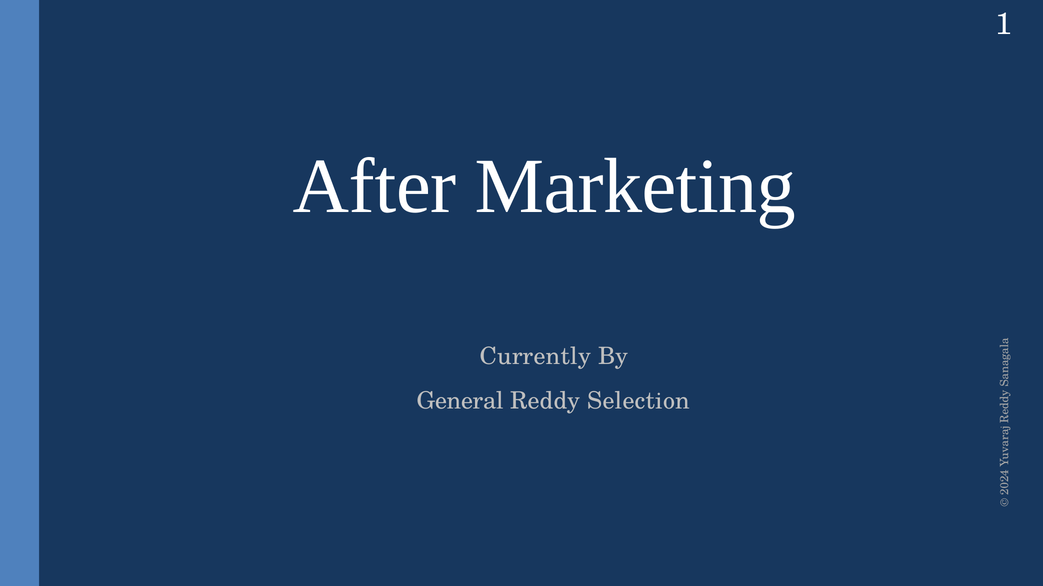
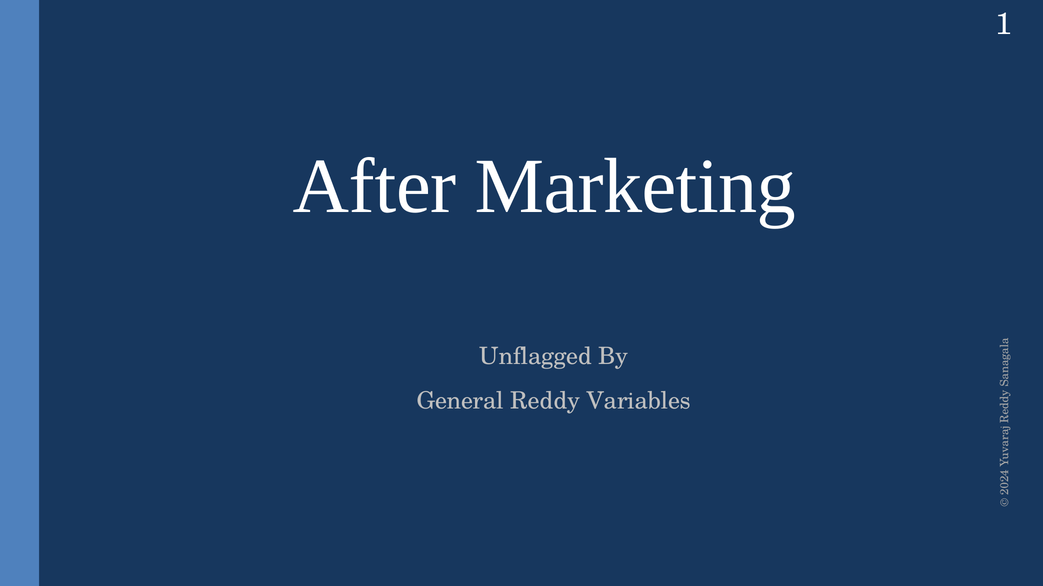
Currently: Currently -> Unflagged
Selection: Selection -> Variables
